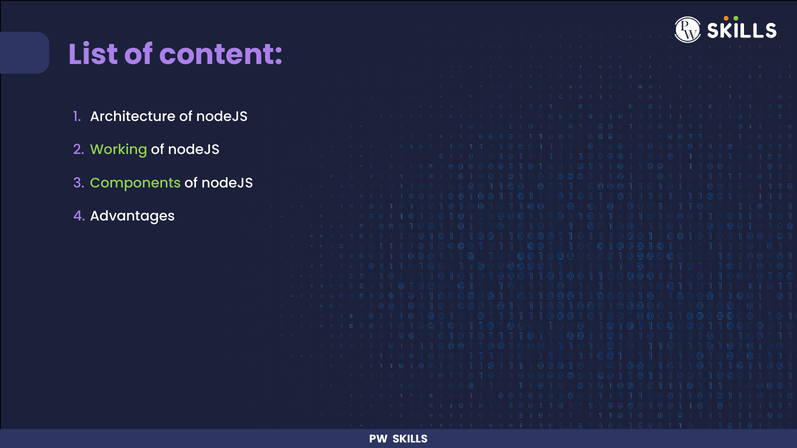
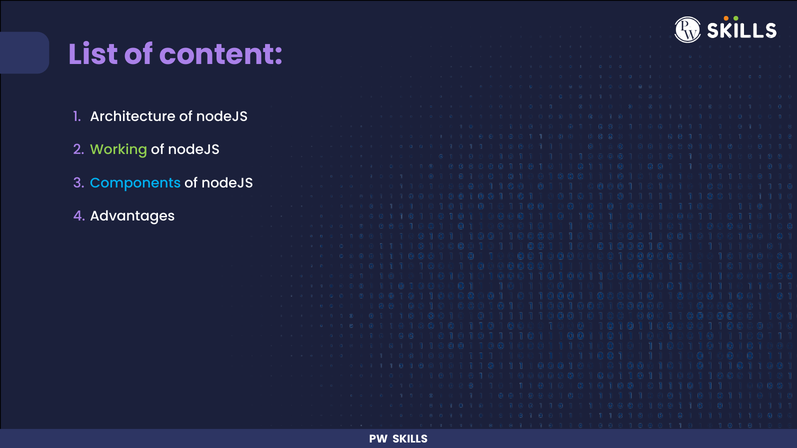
Components colour: light green -> light blue
